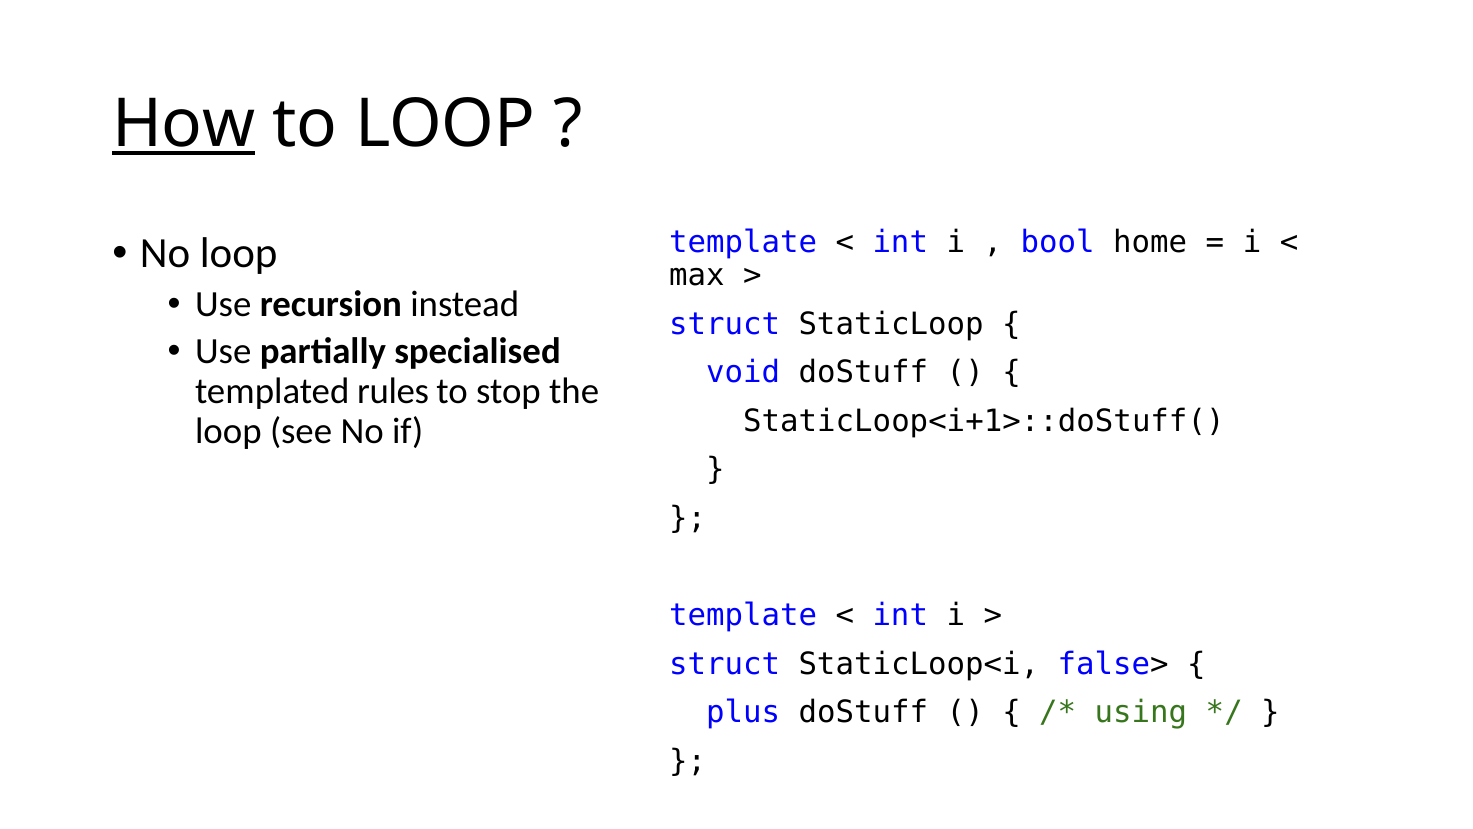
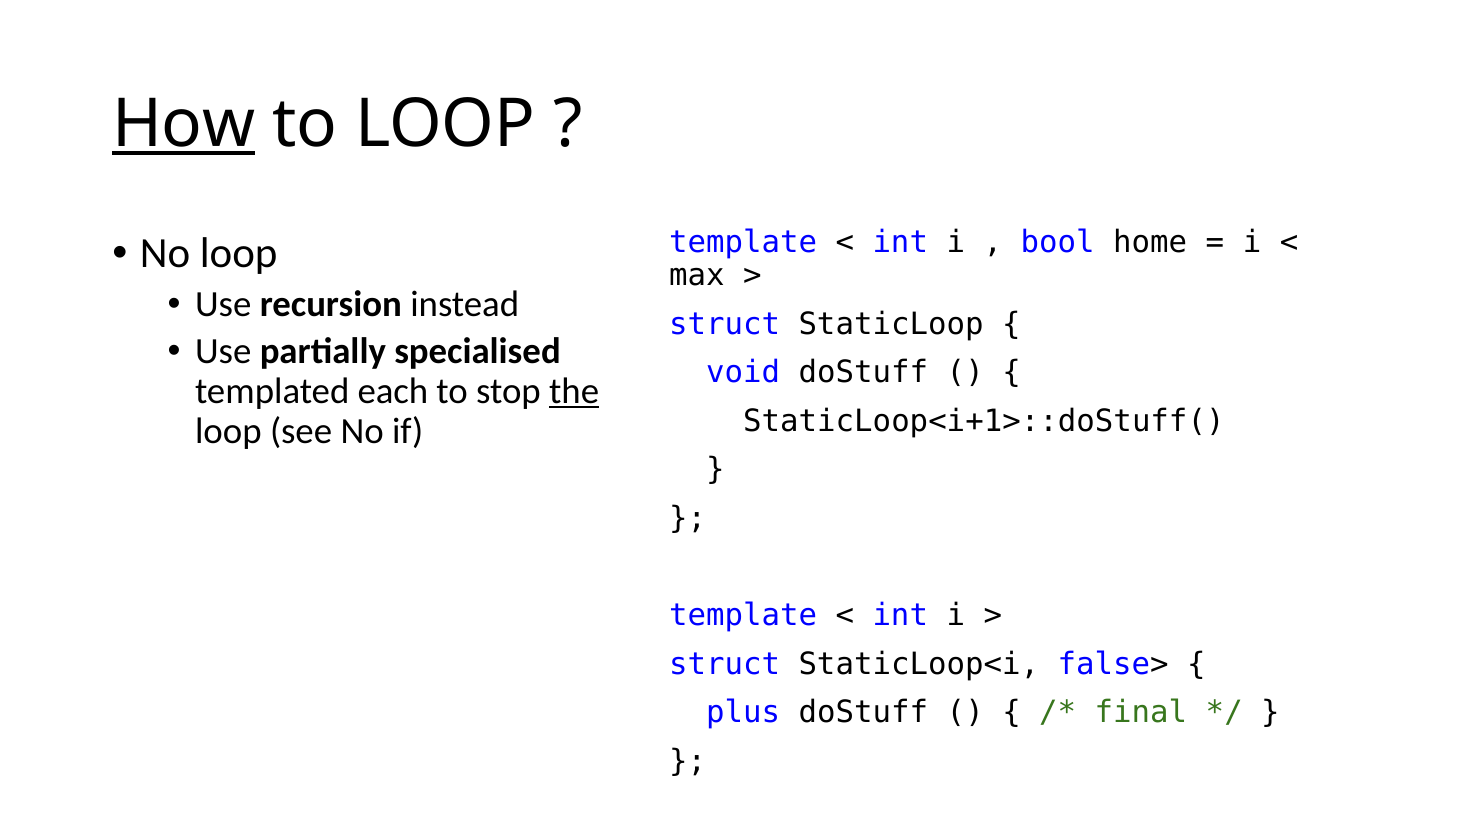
rules: rules -> each
the underline: none -> present
using: using -> final
